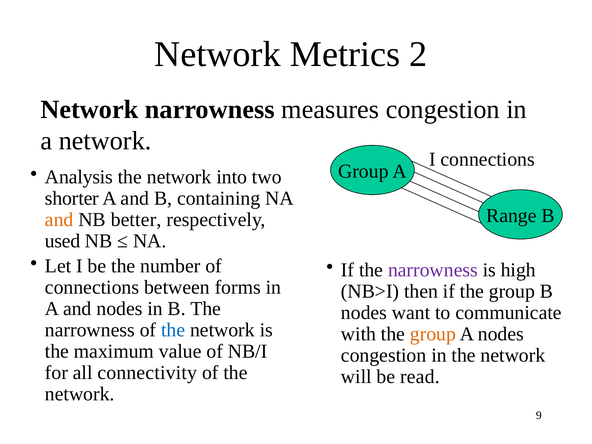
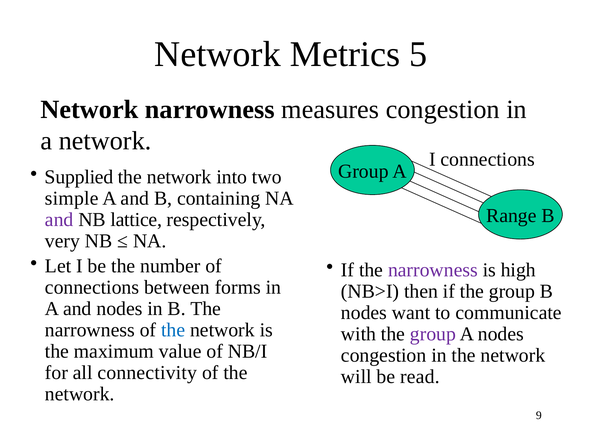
2: 2 -> 5
Analysis: Analysis -> Supplied
shorter: shorter -> simple
and at (59, 220) colour: orange -> purple
better: better -> lattice
used: used -> very
group at (433, 334) colour: orange -> purple
